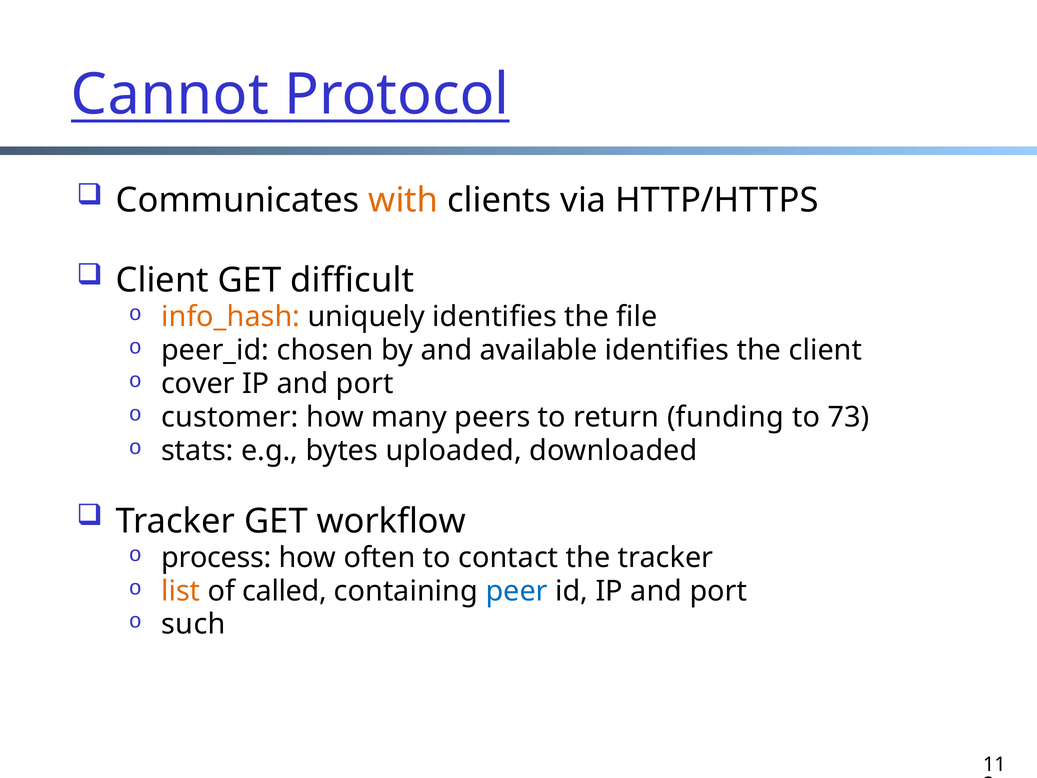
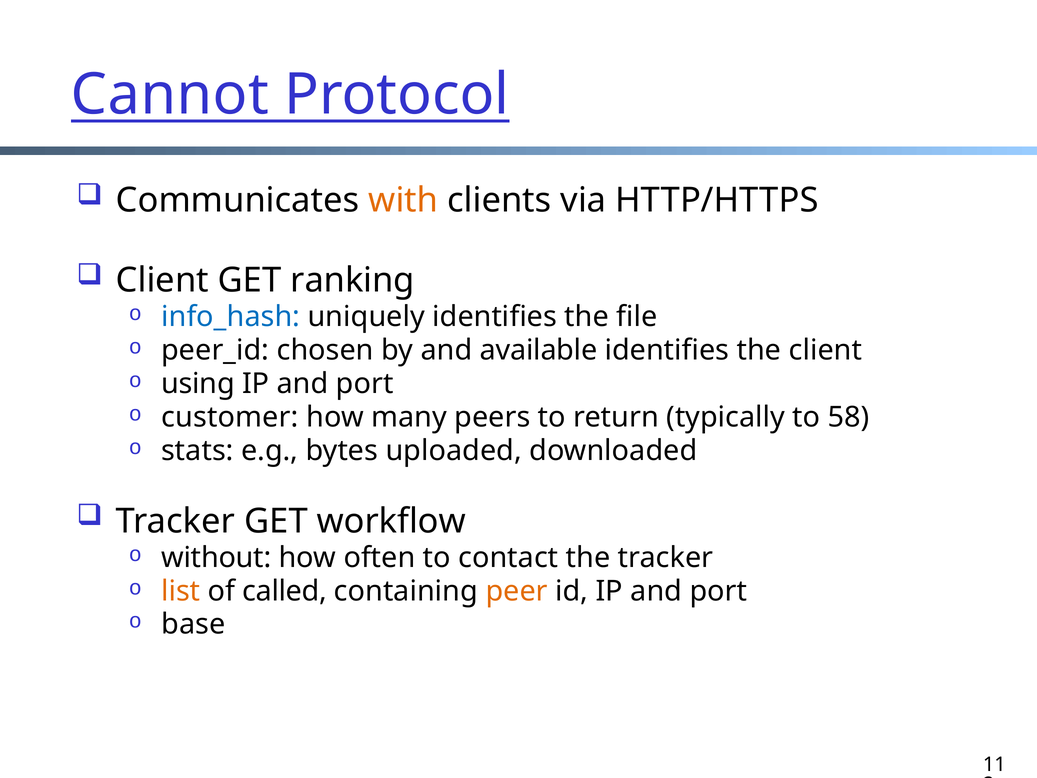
difficult: difficult -> ranking
info_hash colour: orange -> blue
cover: cover -> using
funding: funding -> typically
73: 73 -> 58
process: process -> without
peer colour: blue -> orange
such: such -> base
